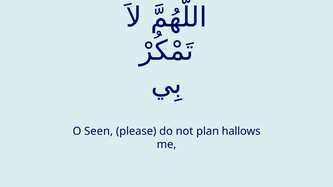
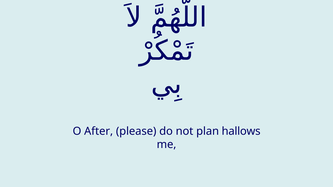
Seen: Seen -> After
